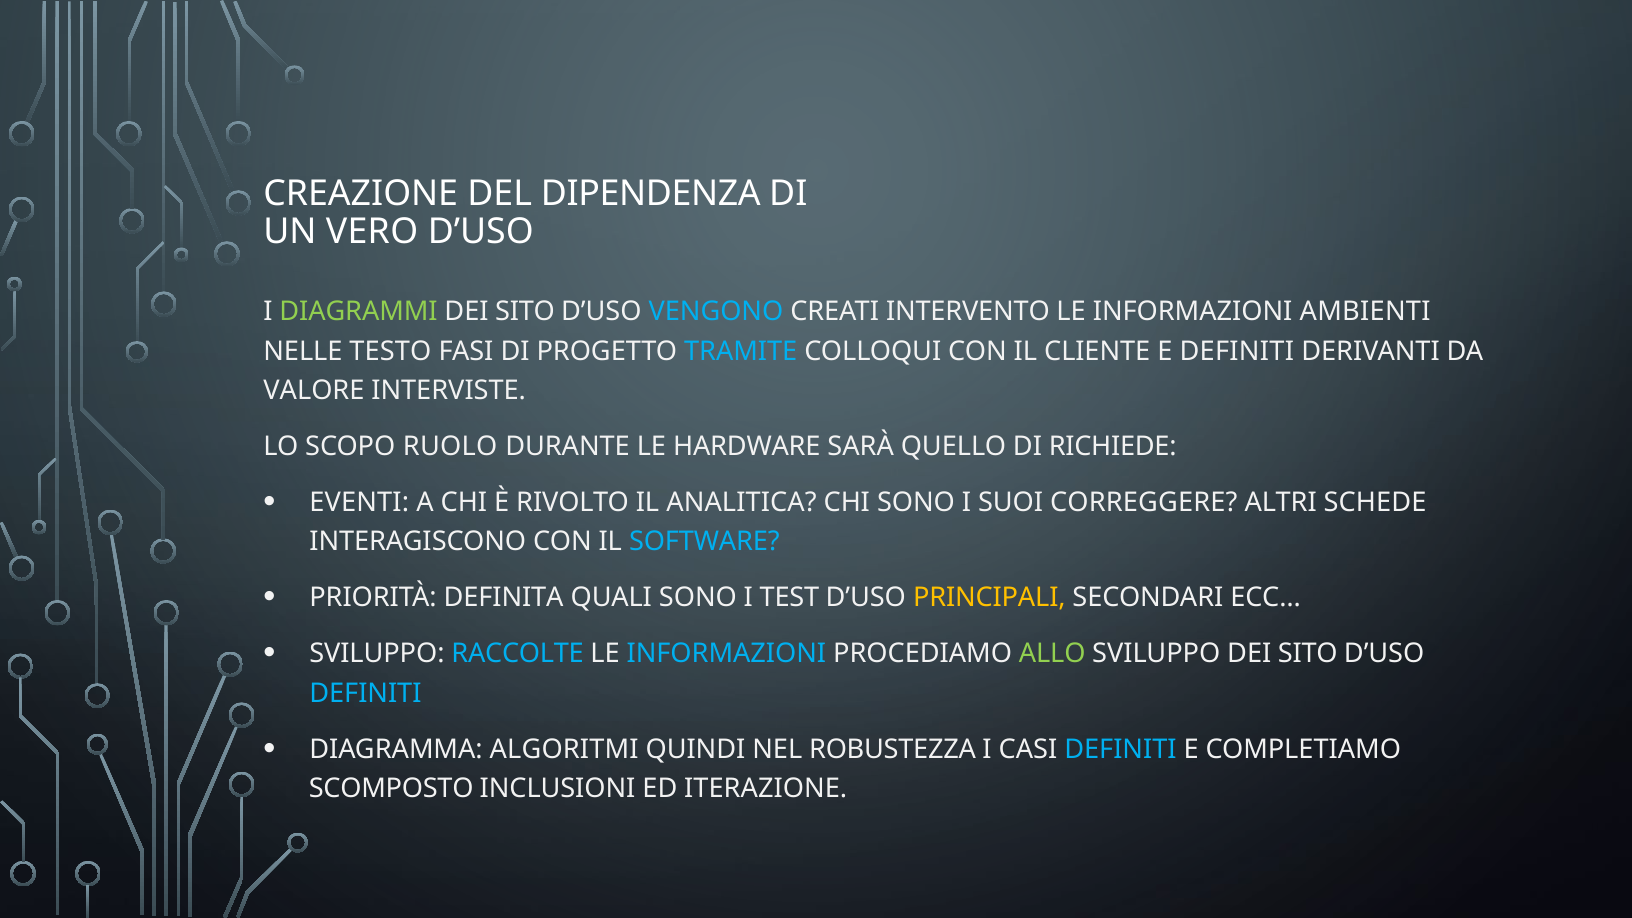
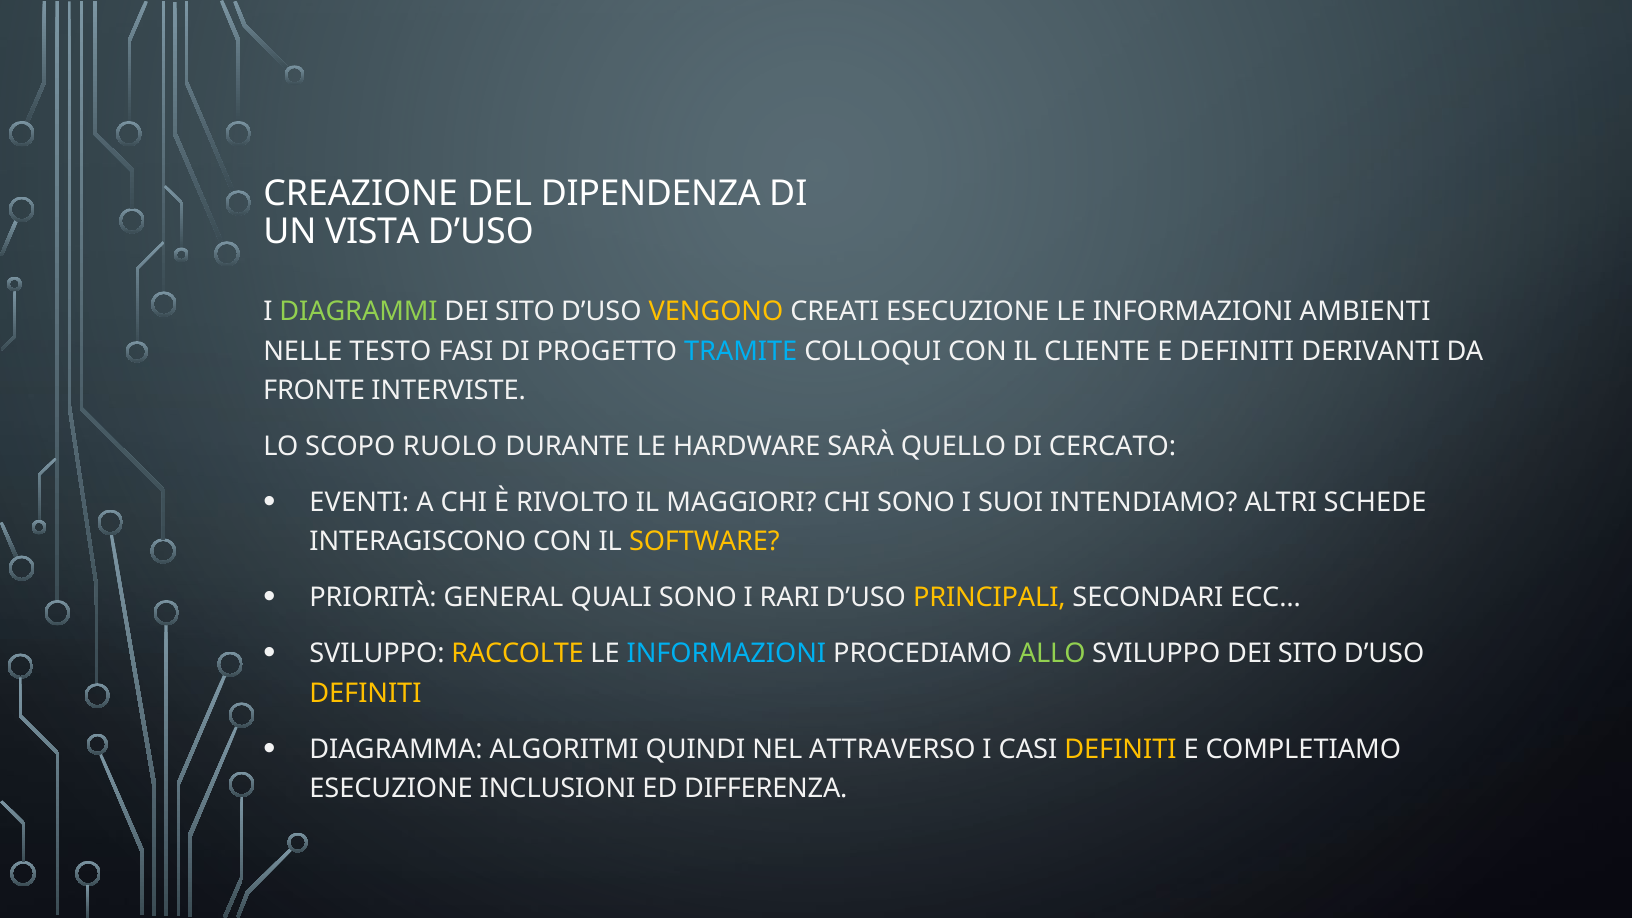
VERO: VERO -> VISTA
VENGONO colour: light blue -> yellow
CREATI INTERVENTO: INTERVENTO -> ESECUZIONE
VALORE: VALORE -> FRONTE
RICHIEDE: RICHIEDE -> CERCATO
ANALITICA: ANALITICA -> MAGGIORI
CORREGGERE: CORREGGERE -> INTENDIAMO
SOFTWARE colour: light blue -> yellow
DEFINITA: DEFINITA -> GENERAL
TEST: TEST -> RARI
RACCOLTE colour: light blue -> yellow
DEFINITI at (365, 693) colour: light blue -> yellow
ROBUSTEZZA: ROBUSTEZZA -> ATTRAVERSO
DEFINITI at (1120, 749) colour: light blue -> yellow
SCOMPOSTO at (391, 788): SCOMPOSTO -> ESECUZIONE
ITERAZIONE: ITERAZIONE -> DIFFERENZA
